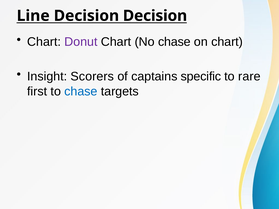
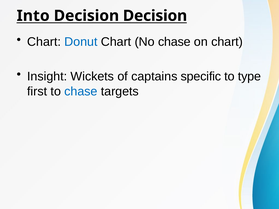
Line: Line -> Into
Donut colour: purple -> blue
Scorers: Scorers -> Wickets
rare: rare -> type
